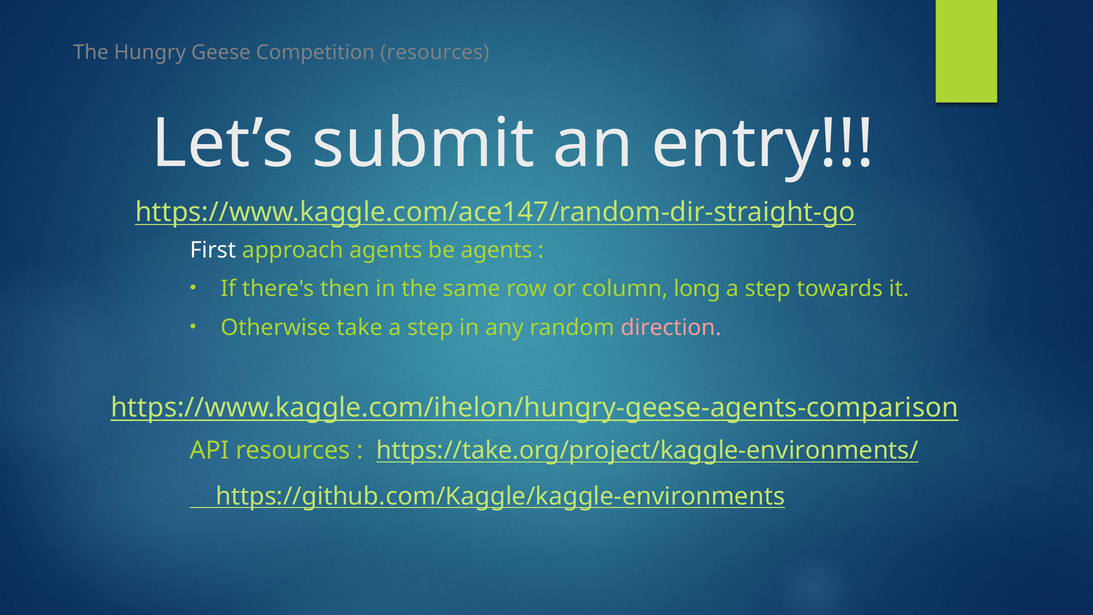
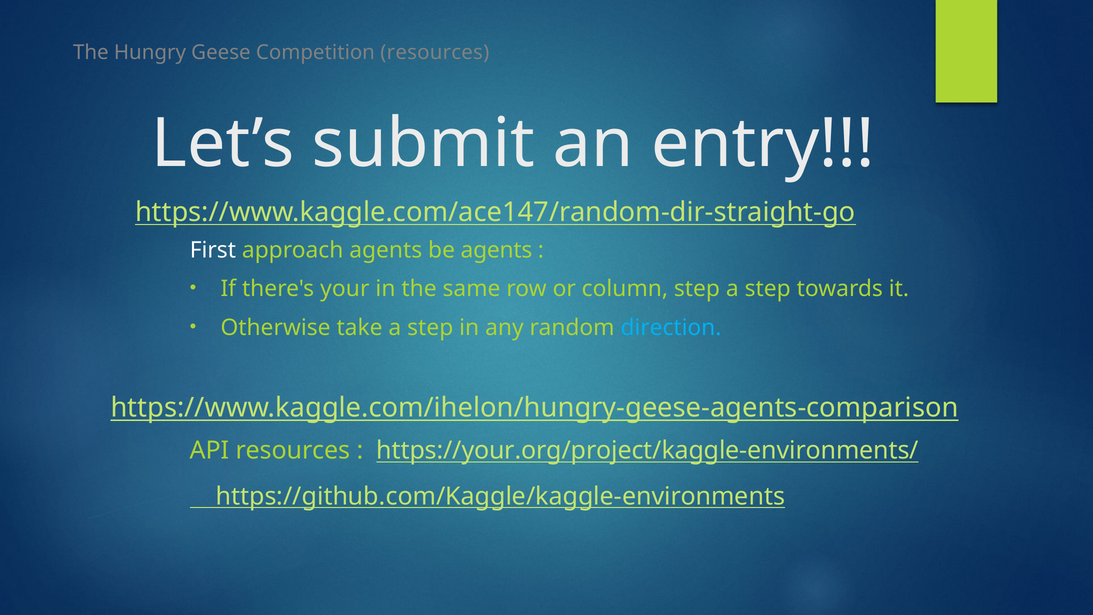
then: then -> your
column long: long -> step
direction colour: pink -> light blue
https://take.org/project/kaggle-environments/: https://take.org/project/kaggle-environments/ -> https://your.org/project/kaggle-environments/
